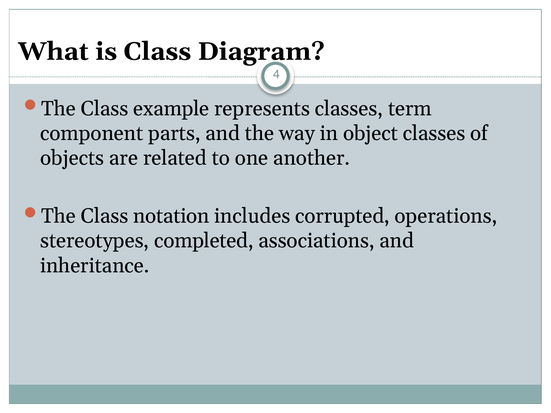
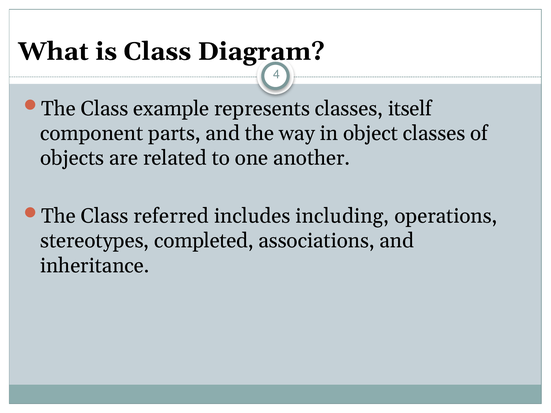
term: term -> itself
notation: notation -> referred
corrupted: corrupted -> including
